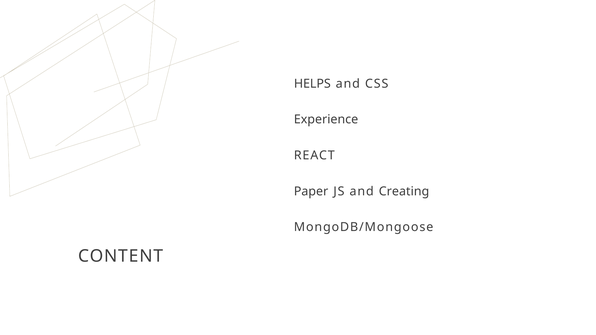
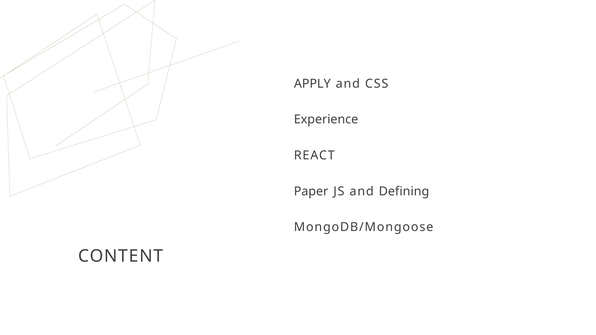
HELPS: HELPS -> APPLY
Creating: Creating -> Defining
